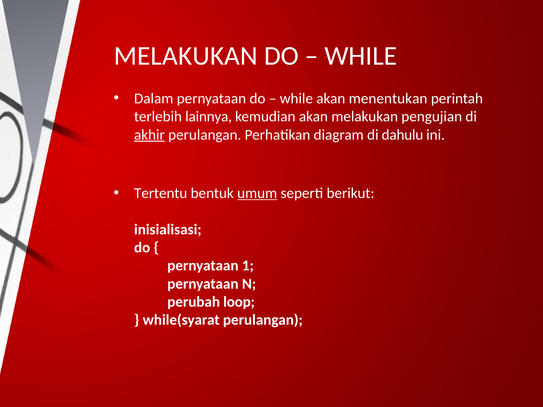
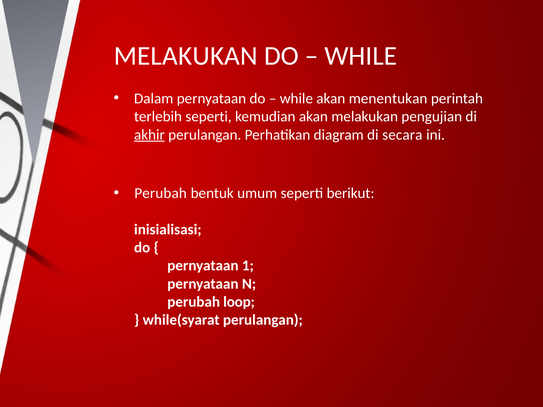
terlebih lainnya: lainnya -> seperti
dahulu: dahulu -> secara
Tertentu at (161, 193): Tertentu -> Perubah
umum underline: present -> none
